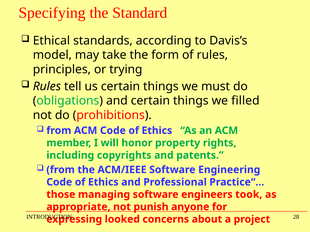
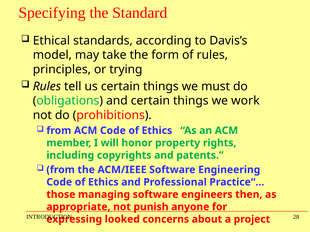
filled: filled -> work
took: took -> then
